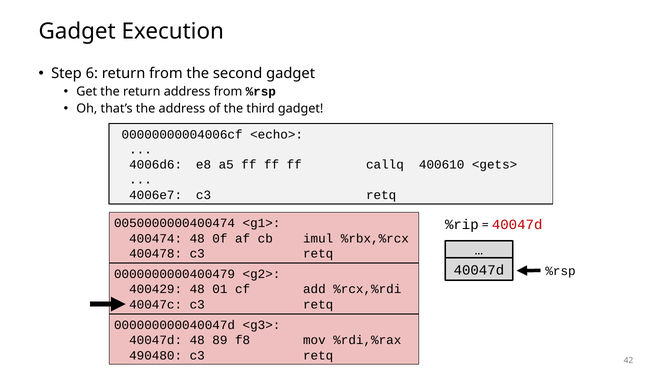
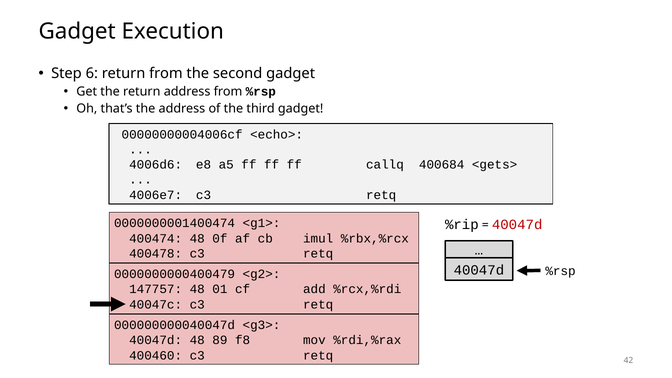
400610: 400610 -> 400684
0050000000400474: 0050000000400474 -> 0000000001400474
400429: 400429 -> 147757
490480: 490480 -> 400460
